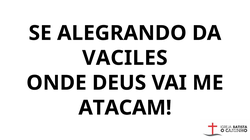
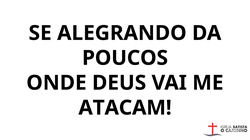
VACILES: VACILES -> POUCOS
